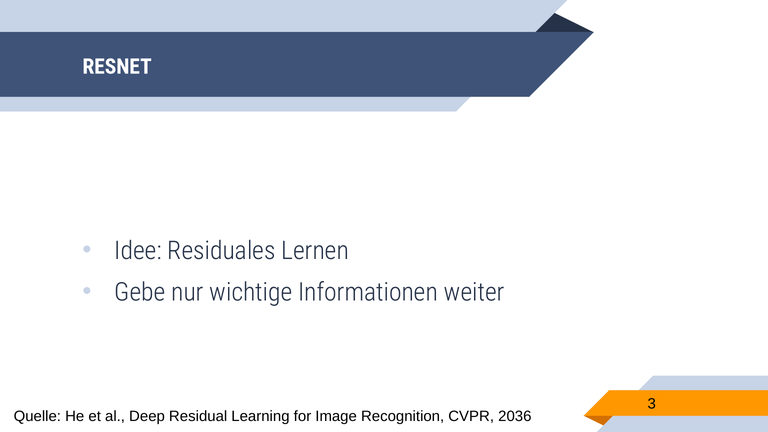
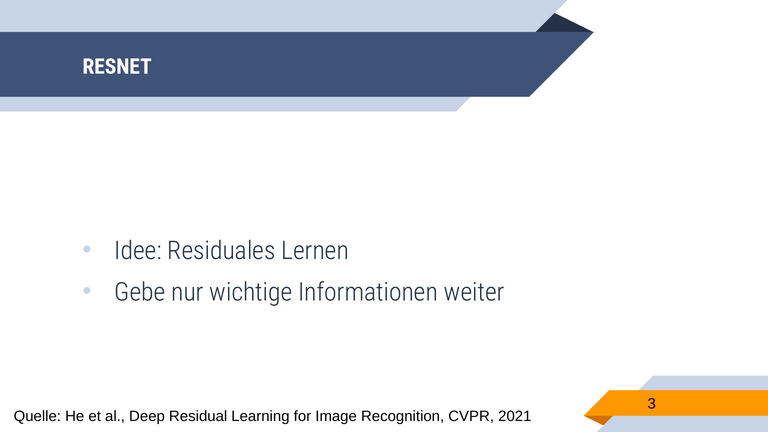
2036: 2036 -> 2021
